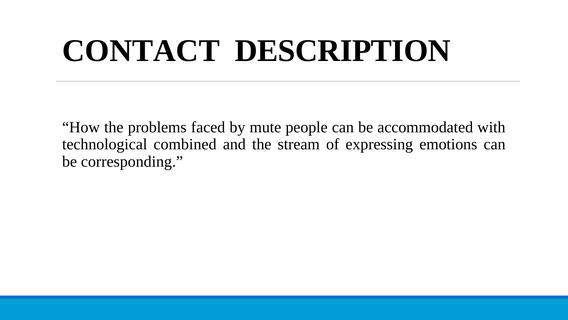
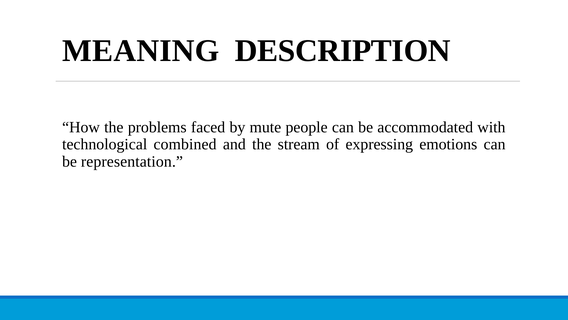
CONTACT: CONTACT -> MEANING
corresponding: corresponding -> representation
